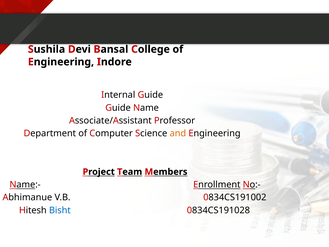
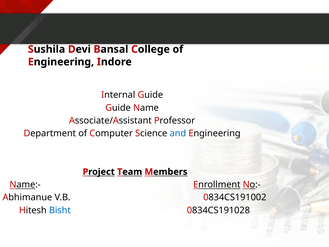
and colour: orange -> blue
